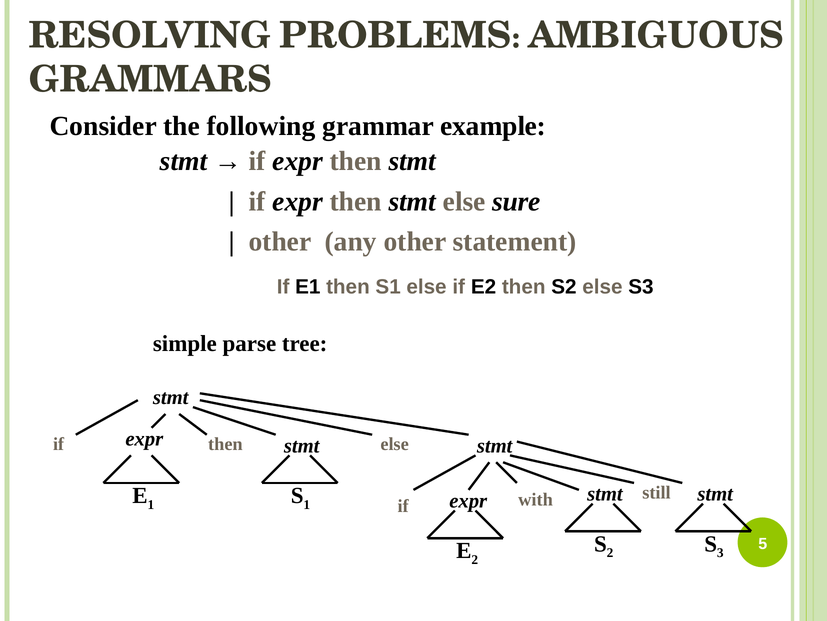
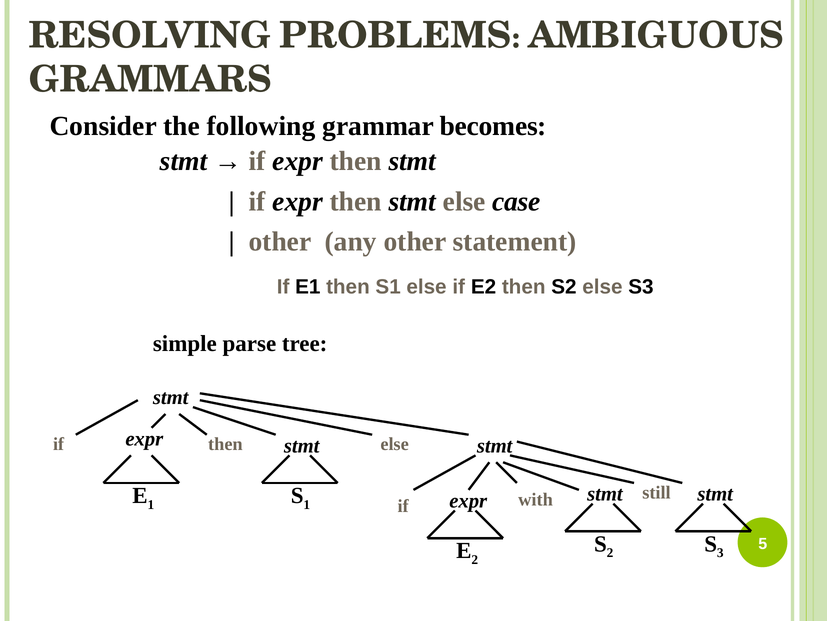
example: example -> becomes
sure: sure -> case
